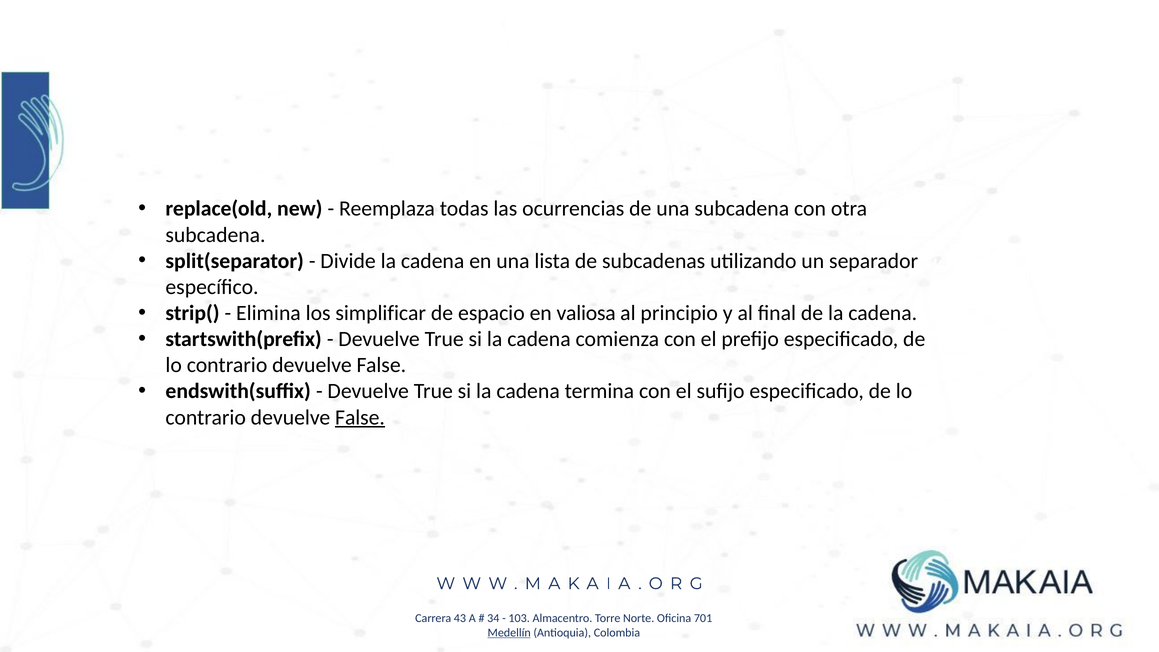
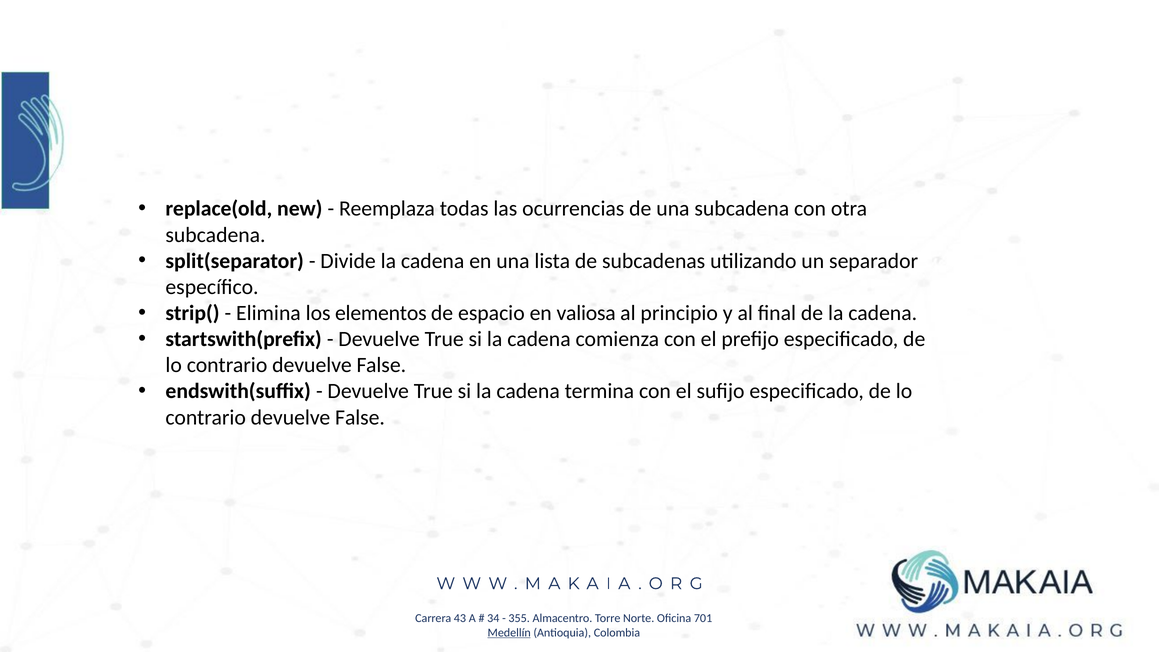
simplificar: simplificar -> elementos
False at (360, 417) underline: present -> none
103: 103 -> 355
